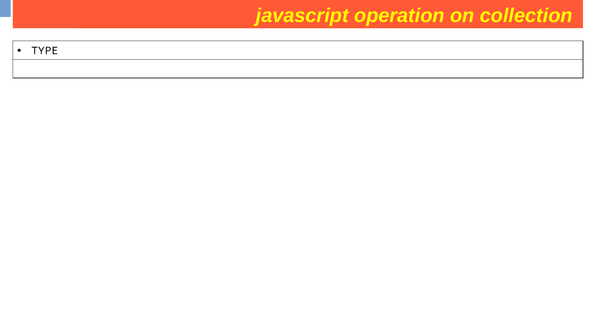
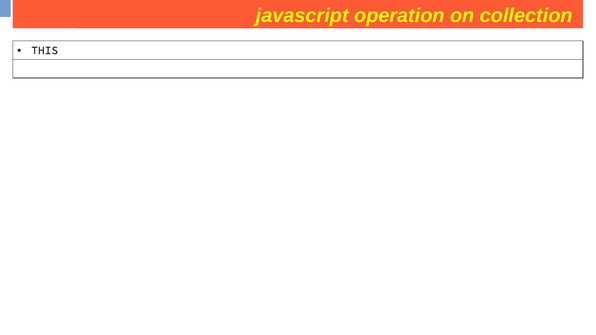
TYPE: TYPE -> THIS
